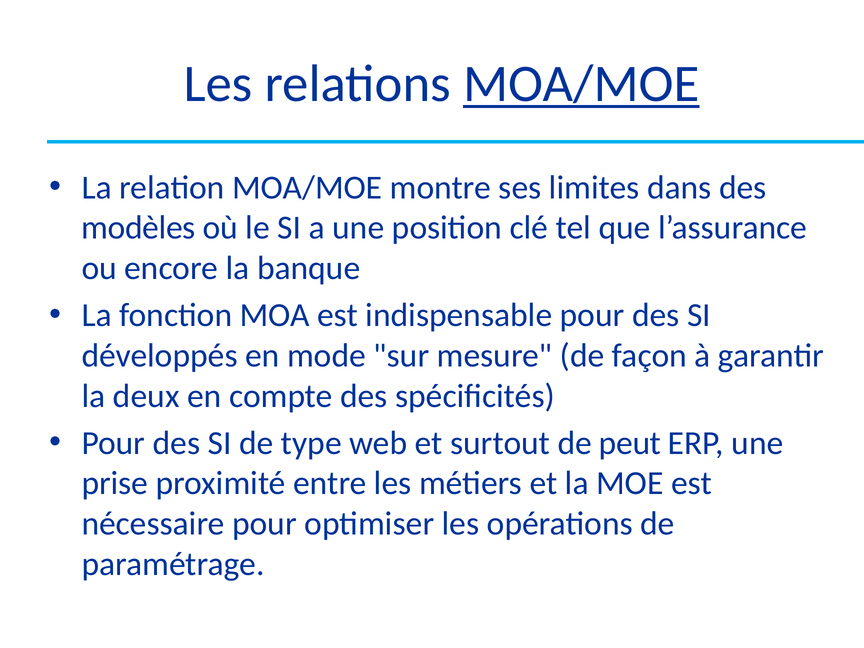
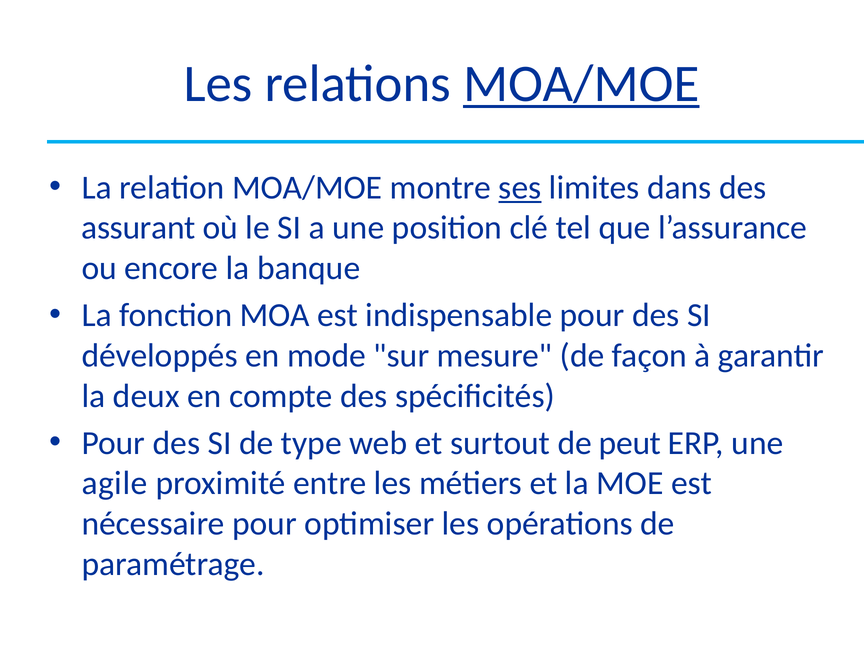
ses underline: none -> present
modèles: modèles -> assurant
prise: prise -> agile
